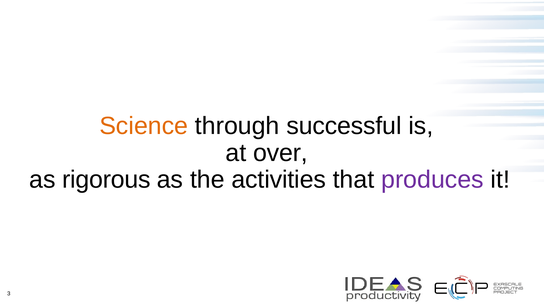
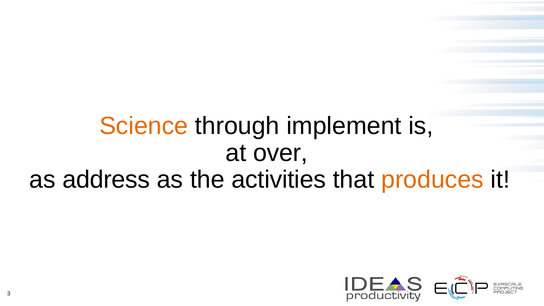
successful: successful -> implement
rigorous: rigorous -> address
produces colour: purple -> orange
